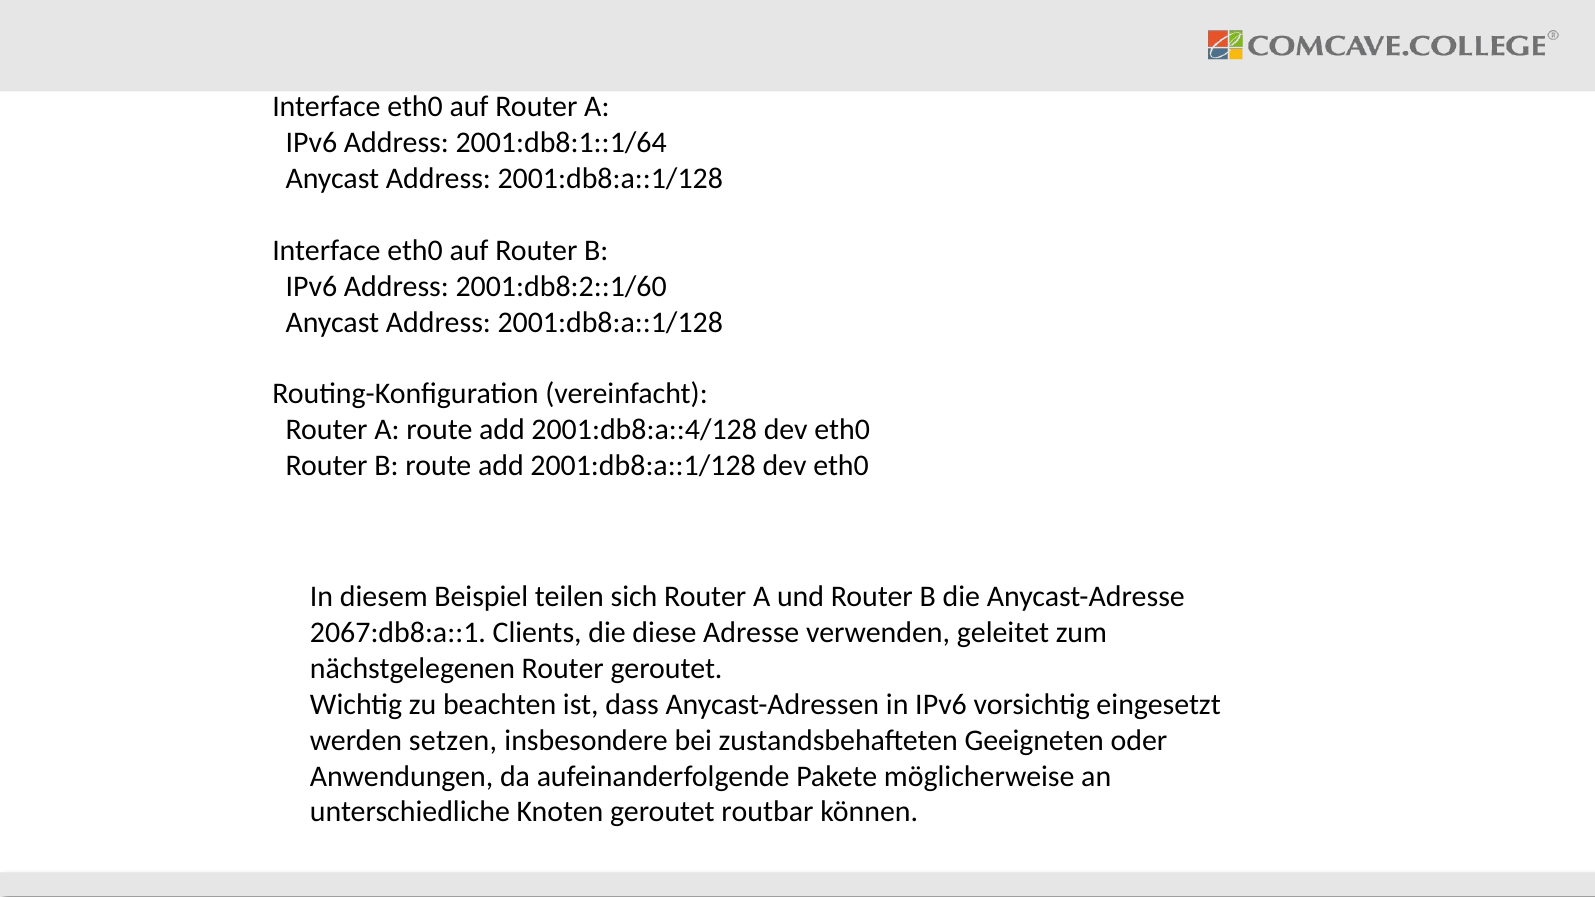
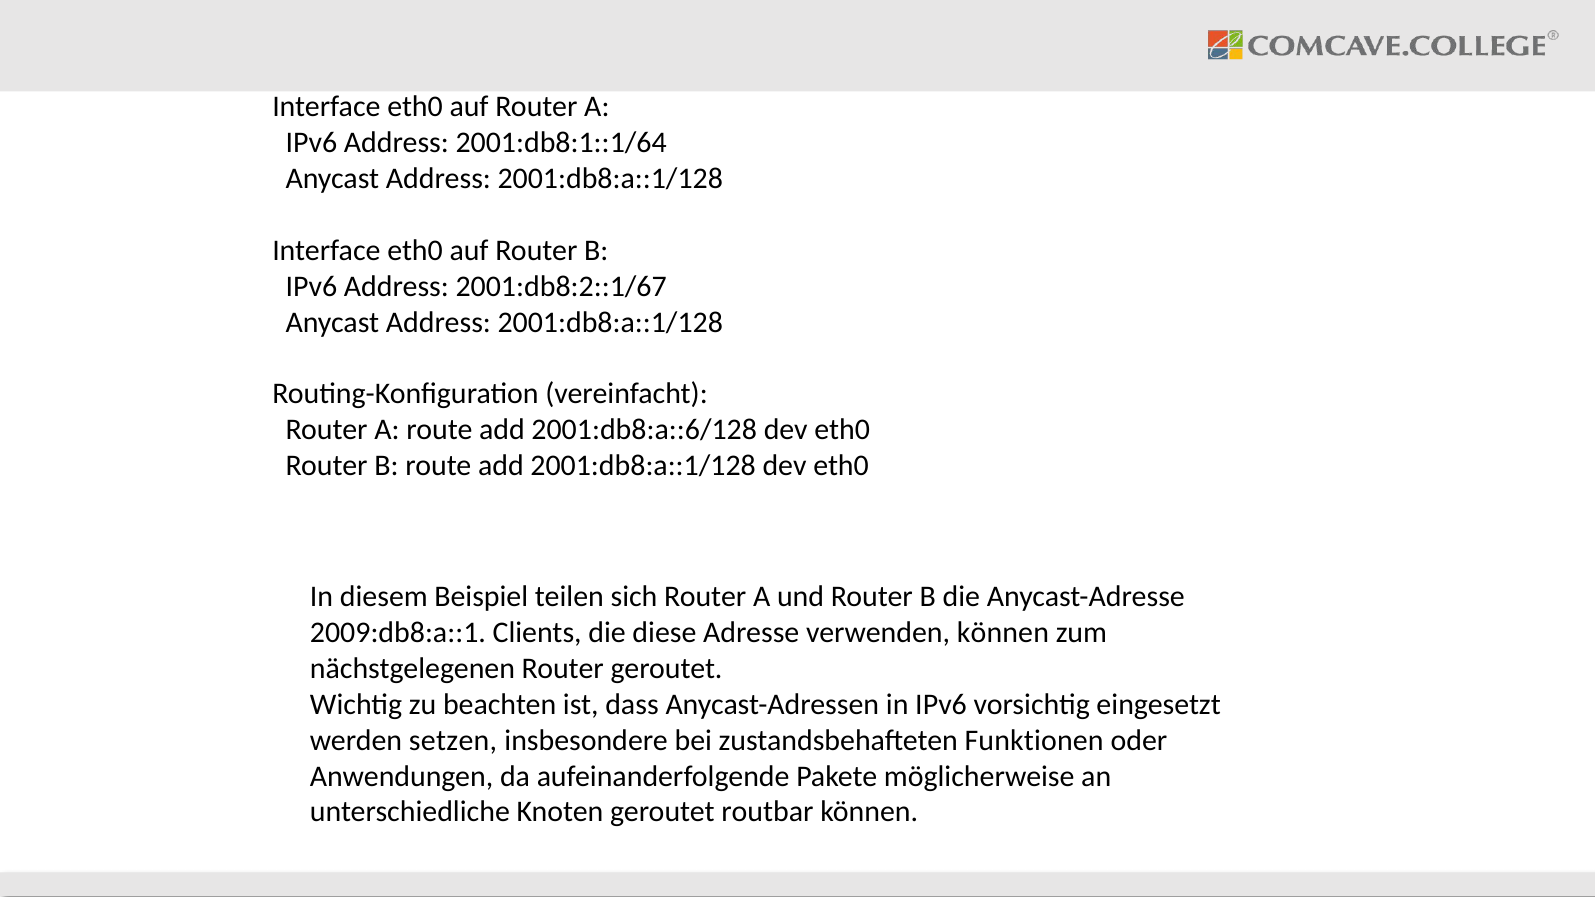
2001:db8:2::1/60: 2001:db8:2::1/60 -> 2001:db8:2::1/67
2001:db8:a::4/128: 2001:db8:a::4/128 -> 2001:db8:a::6/128
2067:db8:a::1: 2067:db8:a::1 -> 2009:db8:a::1
verwenden geleitet: geleitet -> können
Geeigneten: Geeigneten -> Funktionen
